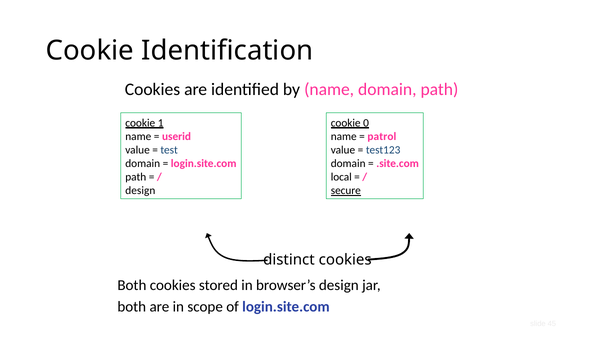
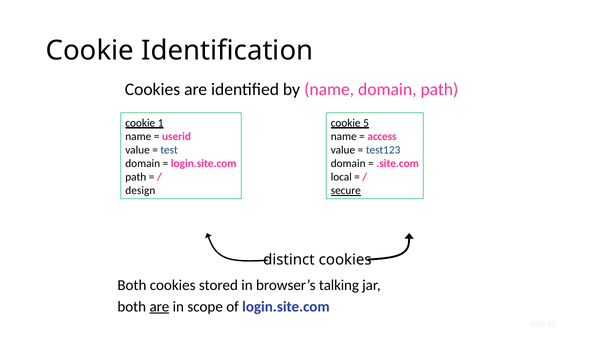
0: 0 -> 5
patrol: patrol -> access
browser’s design: design -> talking
are at (159, 306) underline: none -> present
